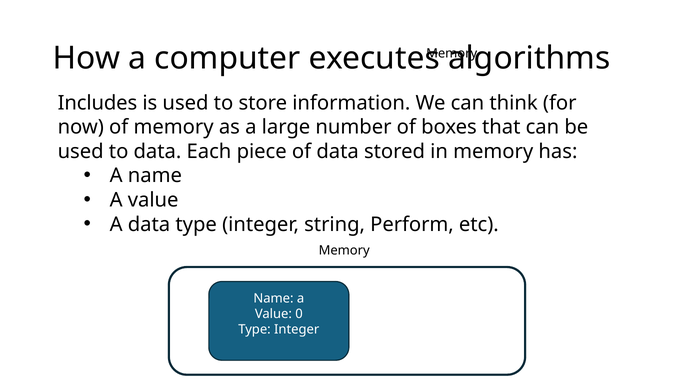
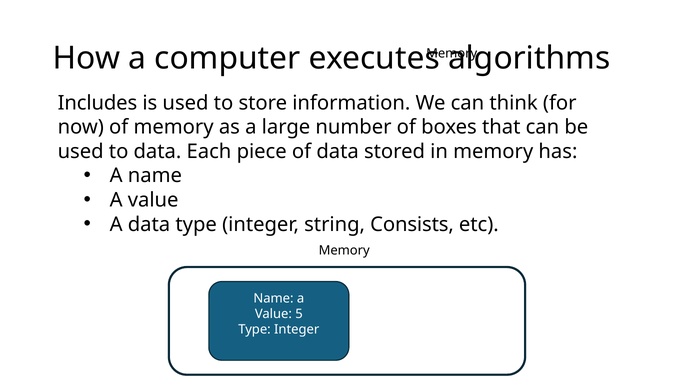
Perform: Perform -> Consists
0: 0 -> 5
